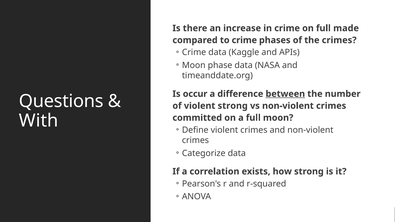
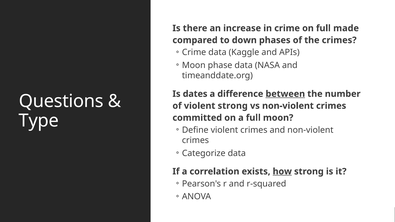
to crime: crime -> down
occur: occur -> dates
With: With -> Type
how underline: none -> present
